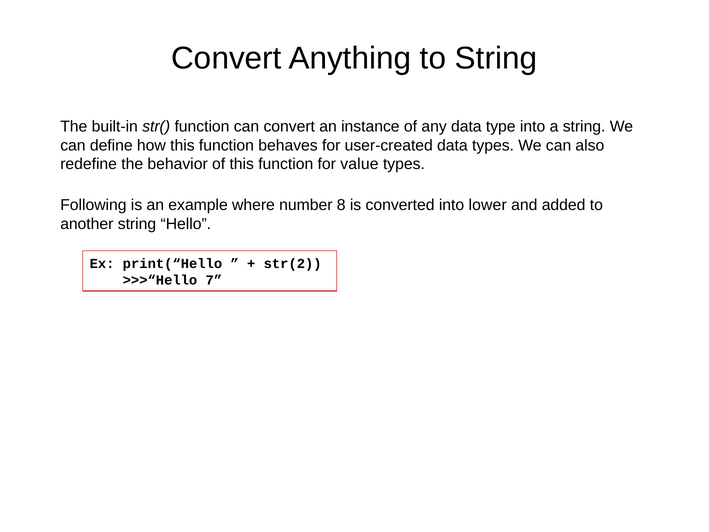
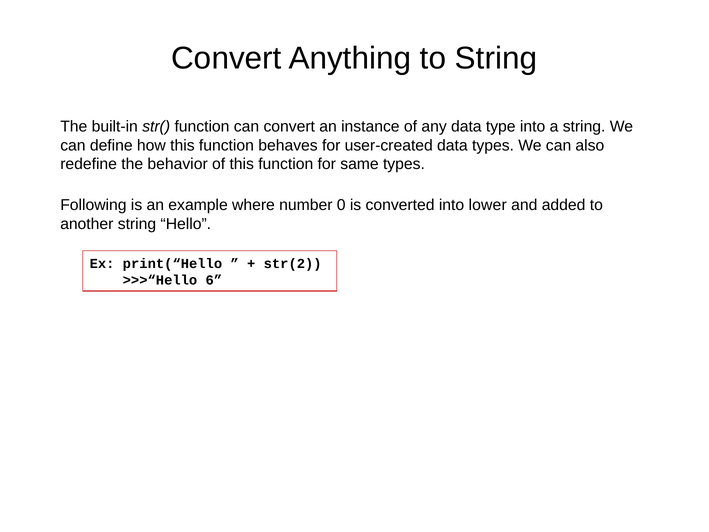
value: value -> same
8: 8 -> 0
7: 7 -> 6
